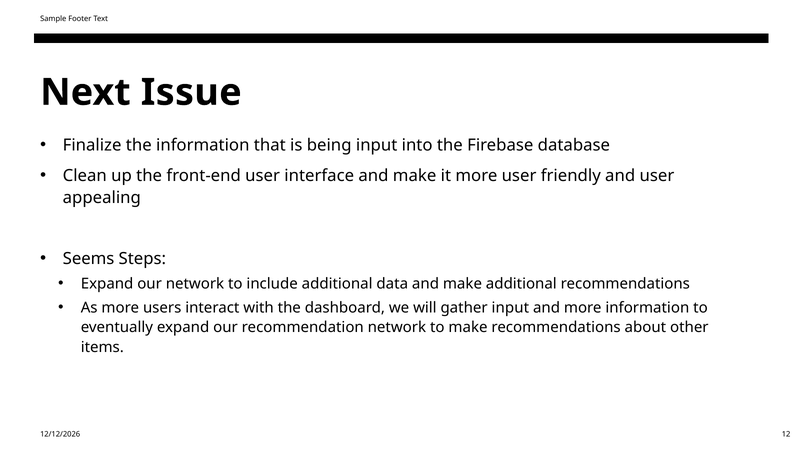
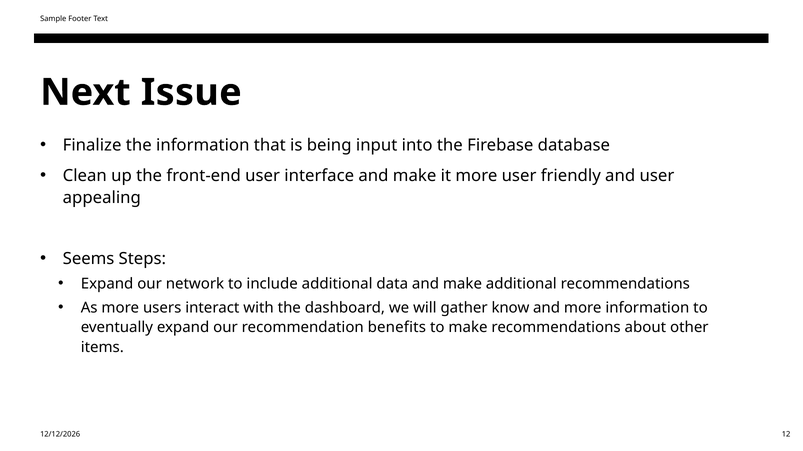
gather input: input -> know
recommendation network: network -> benefits
